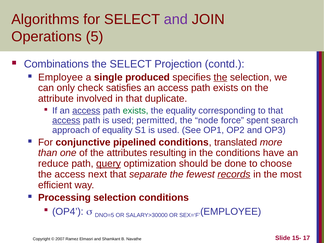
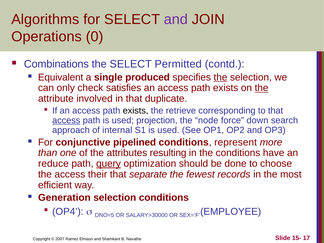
5: 5 -> 0
Projection: Projection -> Permitted
Employee at (61, 77): Employee -> Equivalent
the at (262, 88) underline: none -> present
access at (86, 111) underline: present -> none
exists at (136, 111) colour: green -> black
the equality: equality -> retrieve
permitted: permitted -> projection
spent: spent -> down
of equality: equality -> internal
translated: translated -> represent
next: next -> their
records underline: present -> none
Processing: Processing -> Generation
